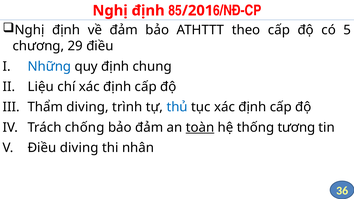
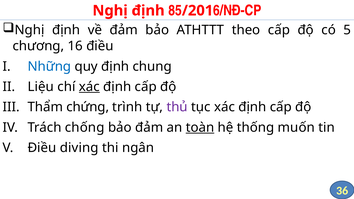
29: 29 -> 16
xác at (89, 87) underline: none -> present
Thẩm diving: diving -> chứng
thủ colour: blue -> purple
tương: tương -> muốn
nhân: nhân -> ngân
